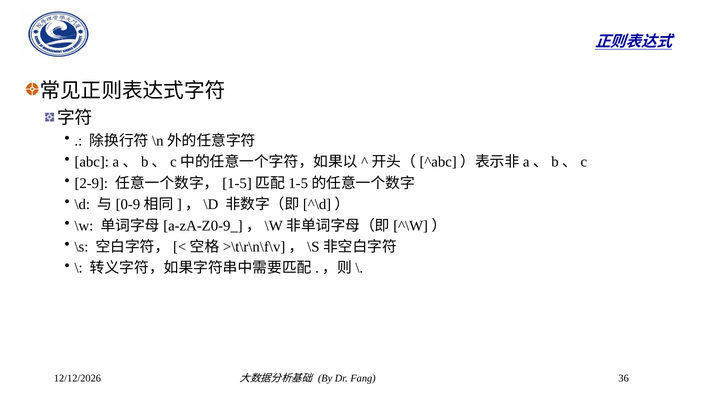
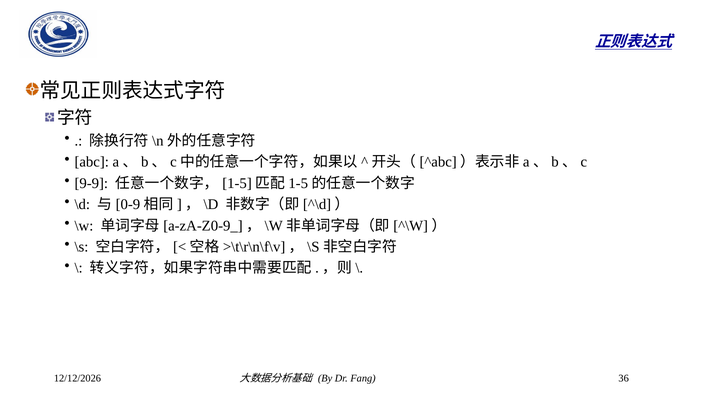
2-9: 2-9 -> 9-9
